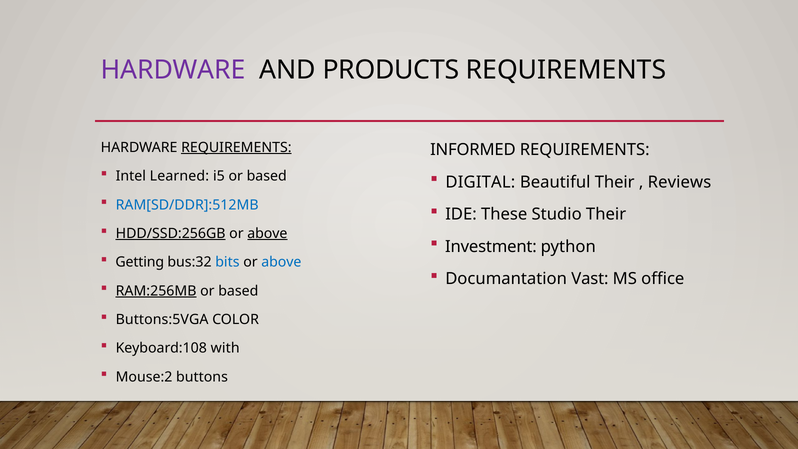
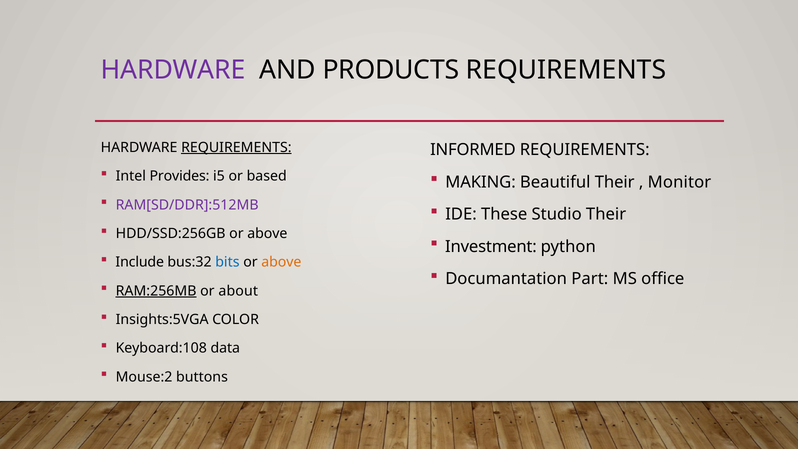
Learned: Learned -> Provides
DIGITAL: DIGITAL -> MAKING
Reviews: Reviews -> Monitor
RAM[SD/DDR]:512MB colour: blue -> purple
HDD/SSD:256GB underline: present -> none
above at (267, 234) underline: present -> none
Getting: Getting -> Include
above at (281, 262) colour: blue -> orange
Vast: Vast -> Part
based at (238, 291): based -> about
Buttons:5VGA: Buttons:5VGA -> Insights:5VGA
with: with -> data
